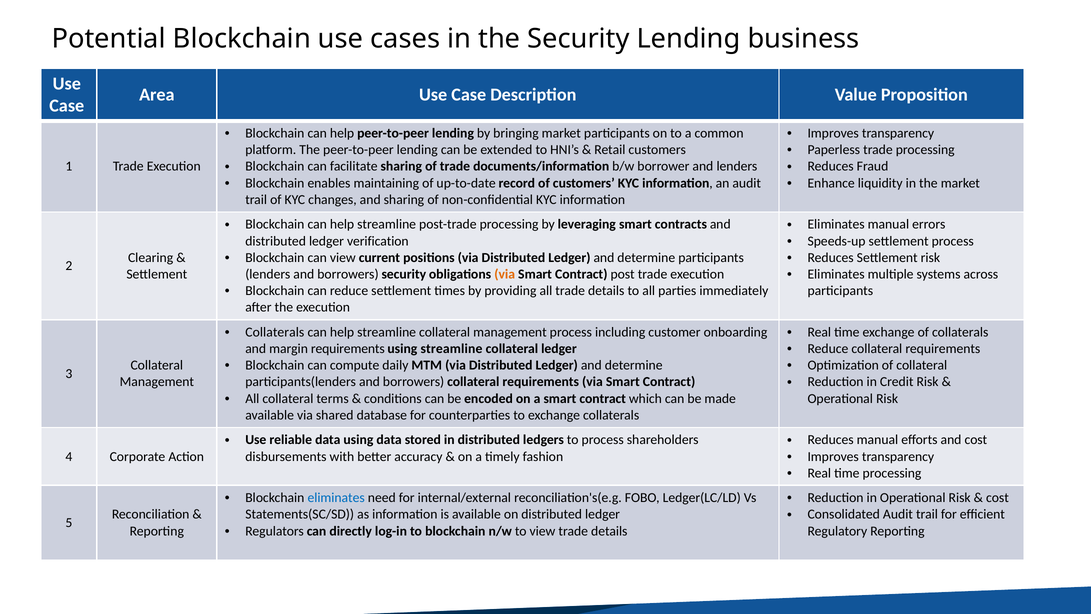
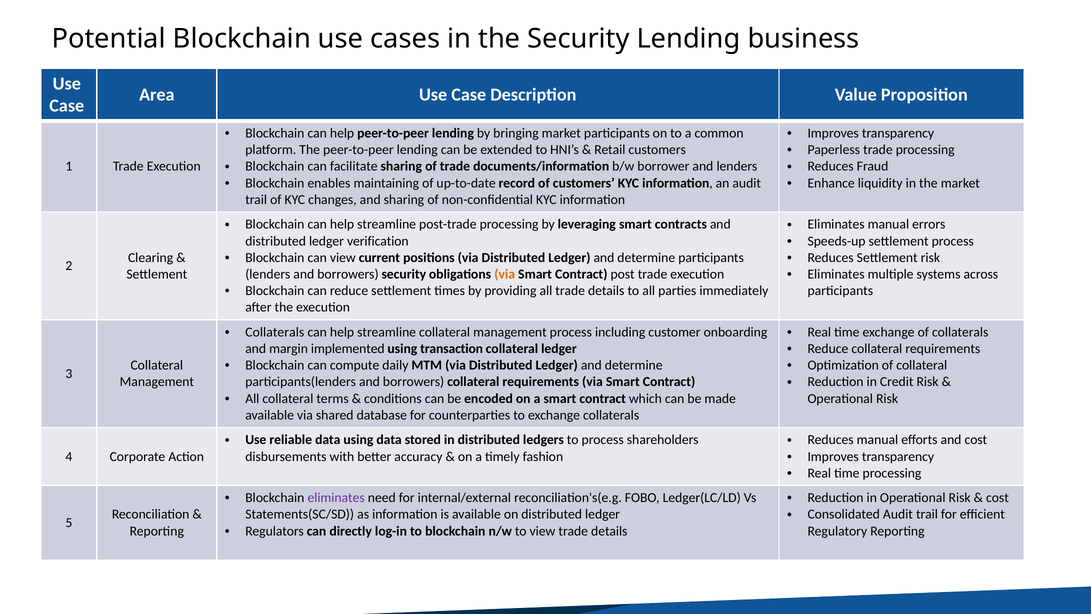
margin requirements: requirements -> implemented
using streamline: streamline -> transaction
eliminates at (336, 498) colour: blue -> purple
